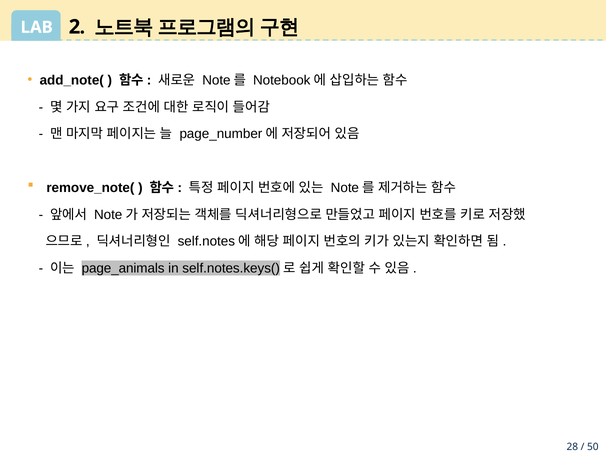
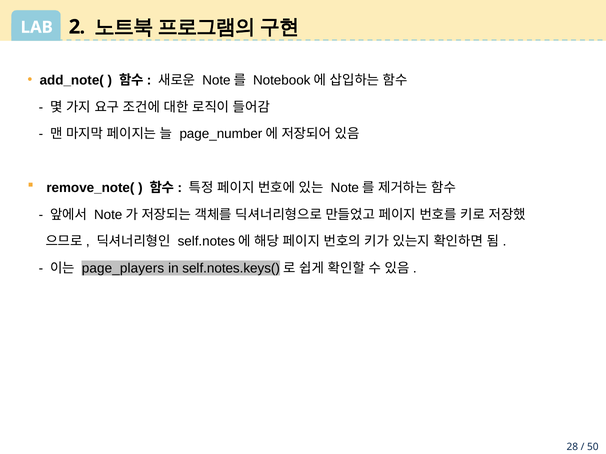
page_animals: page_animals -> page_players
